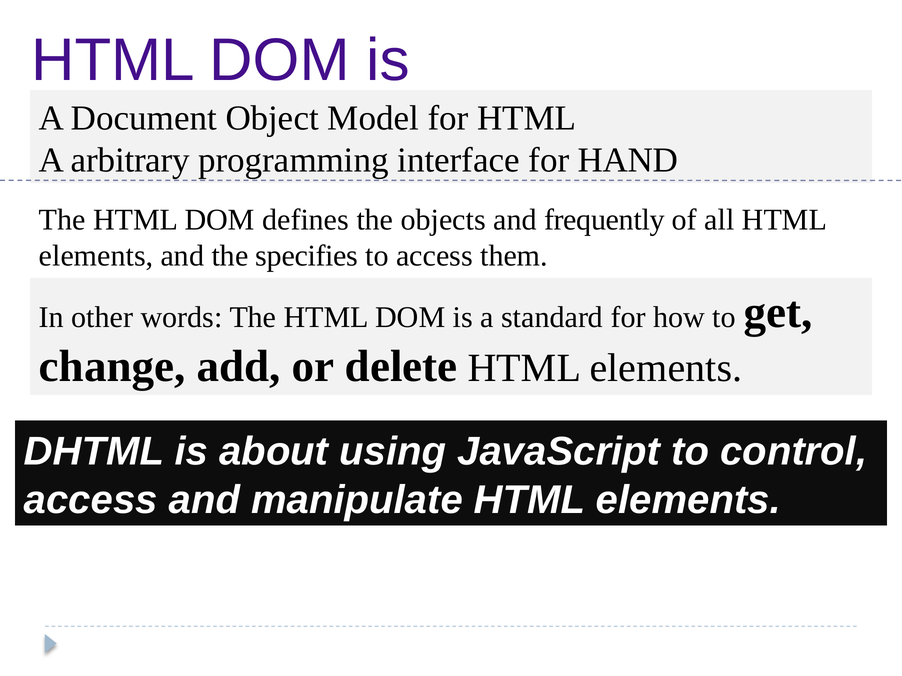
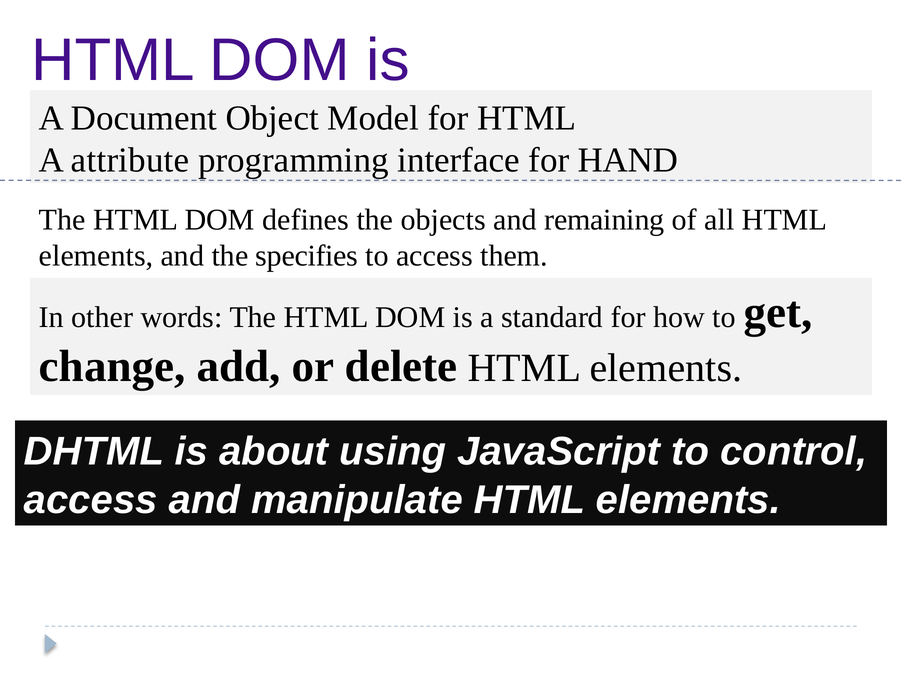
arbitrary: arbitrary -> attribute
frequently: frequently -> remaining
